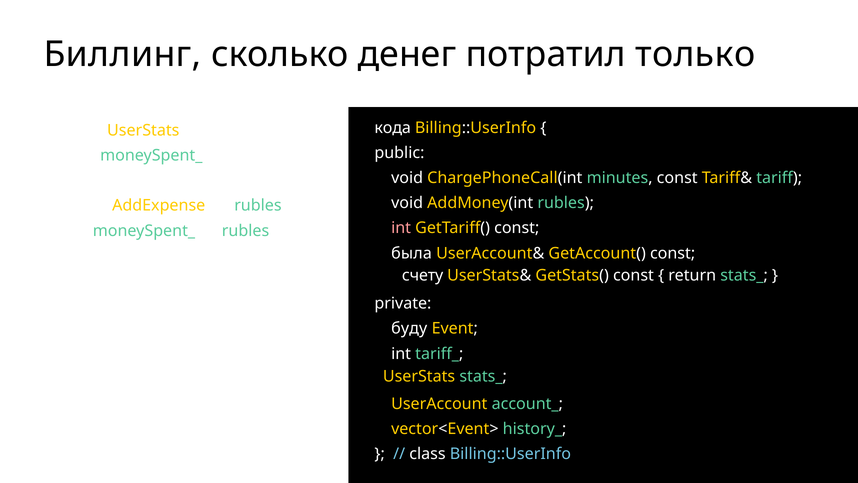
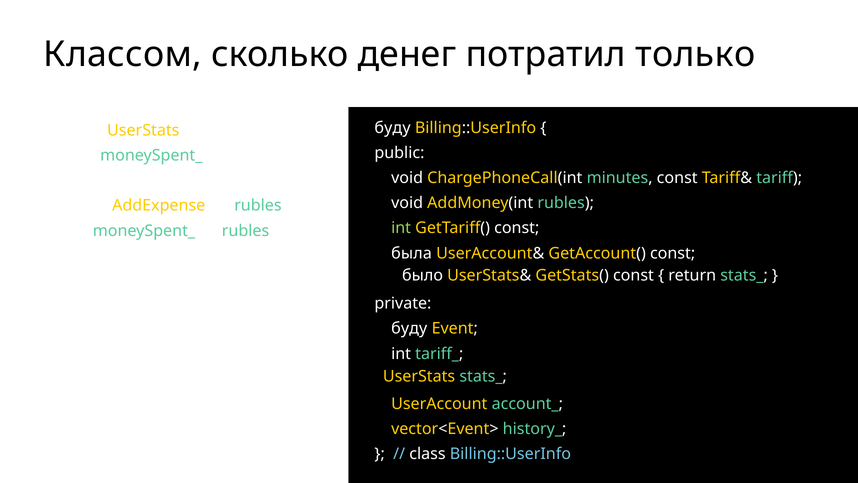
Биллинг: Биллинг -> Классом
кода at (393, 128): кода -> буду
int at (401, 228) colour: pink -> light green
счету: счету -> было
